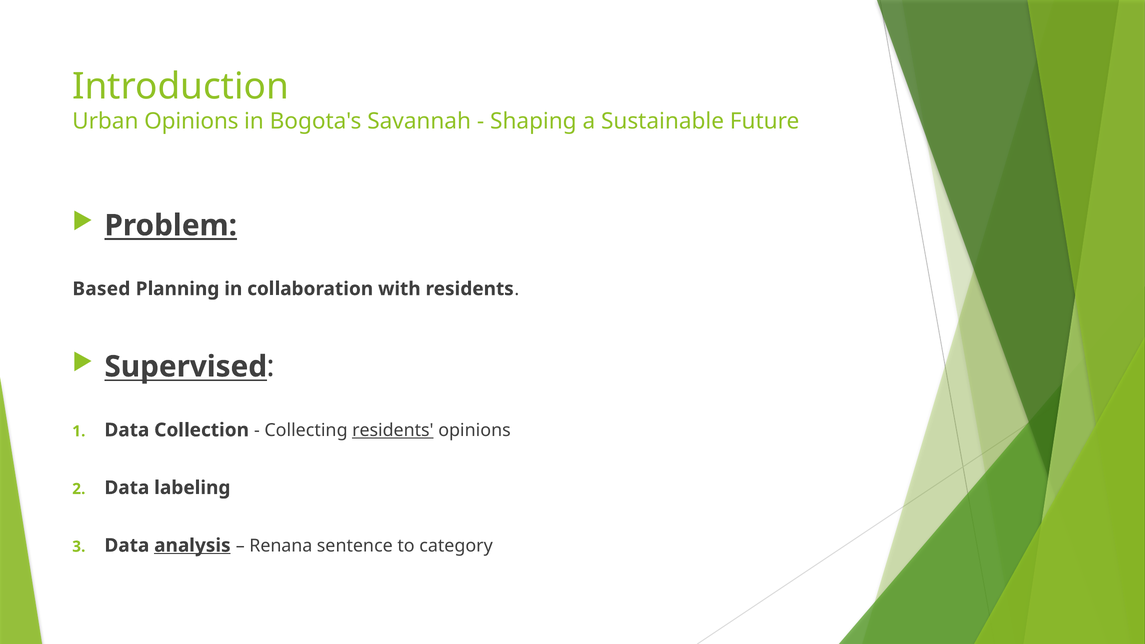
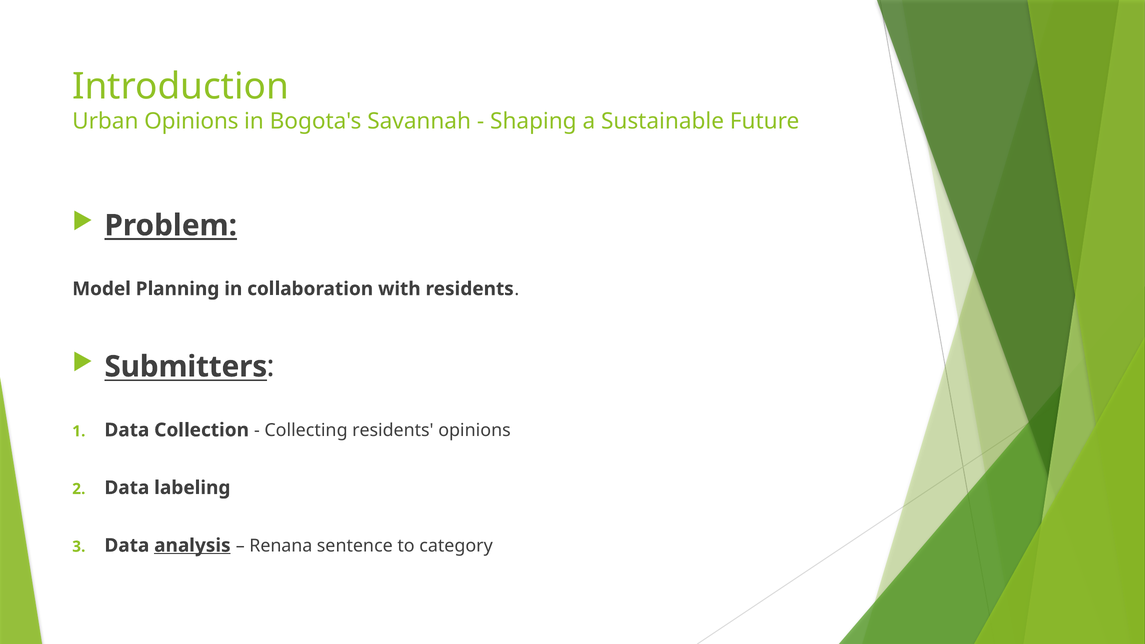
Based: Based -> Model
Supervised: Supervised -> Submitters
residents at (393, 430) underline: present -> none
